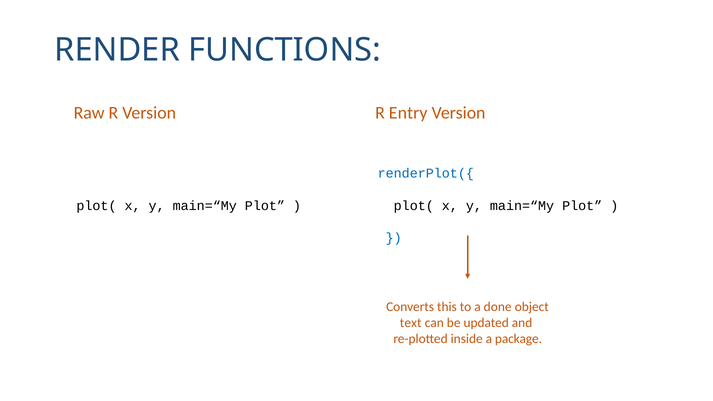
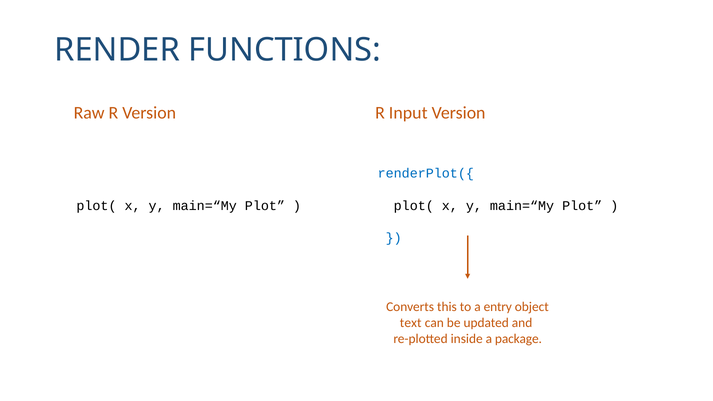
Entry: Entry -> Input
done: done -> entry
